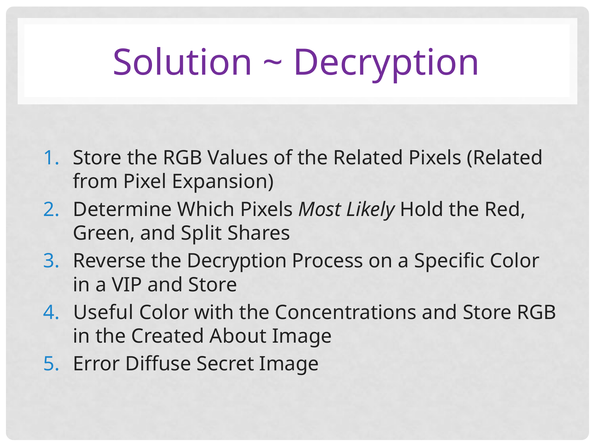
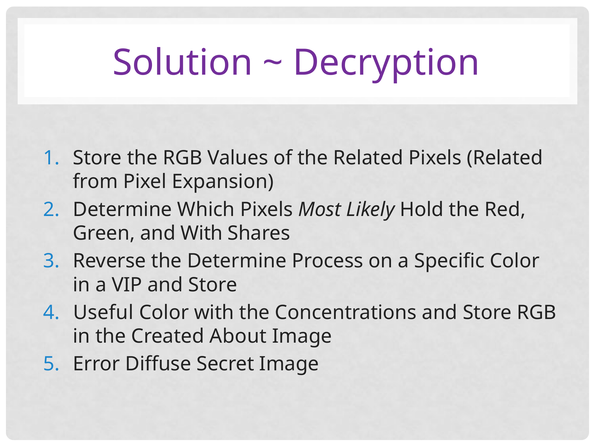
and Split: Split -> With
the Decryption: Decryption -> Determine
